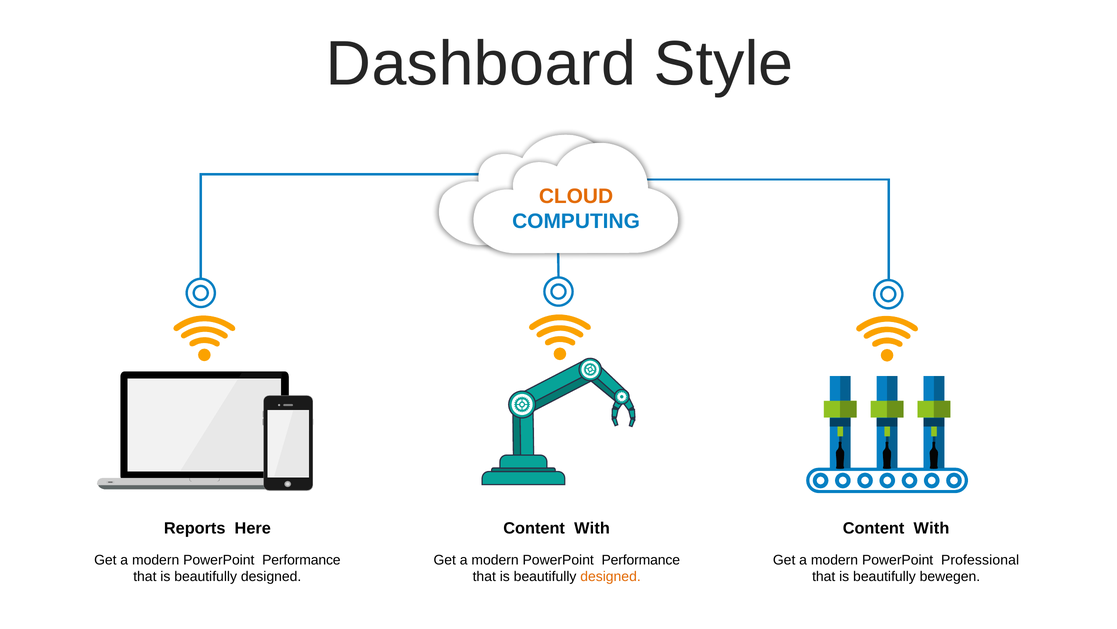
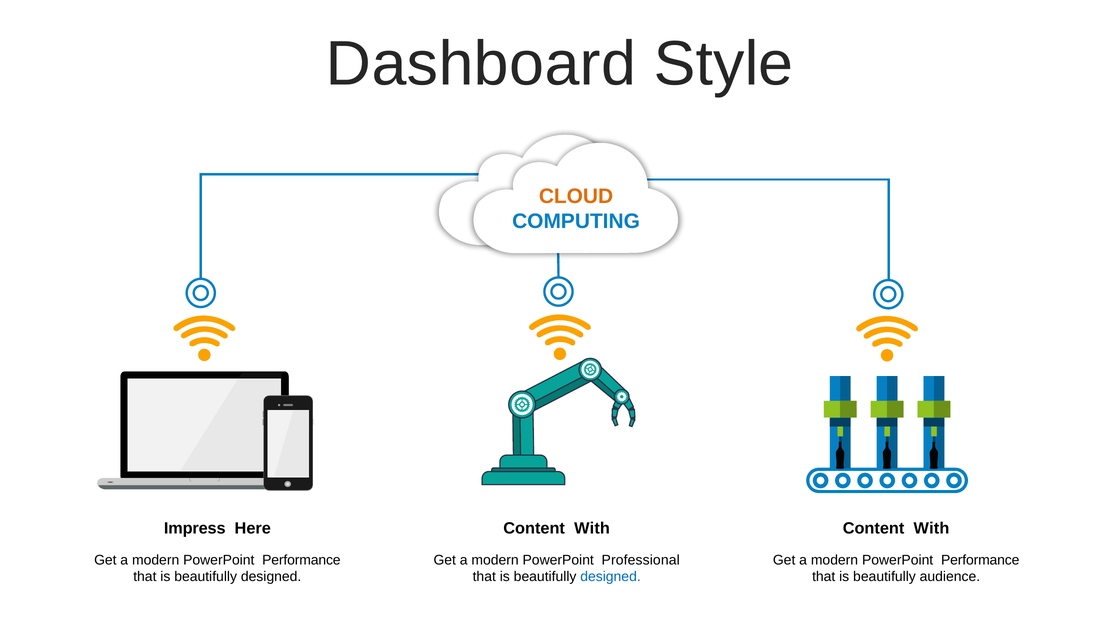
Reports: Reports -> Impress
Performance at (641, 559): Performance -> Professional
Professional at (980, 559): Professional -> Performance
designed at (611, 576) colour: orange -> blue
bewegen: bewegen -> audience
